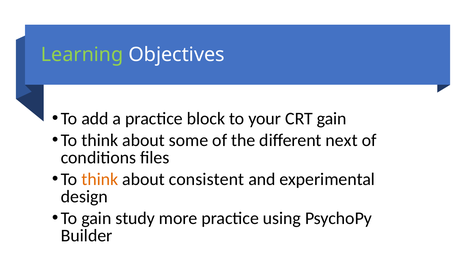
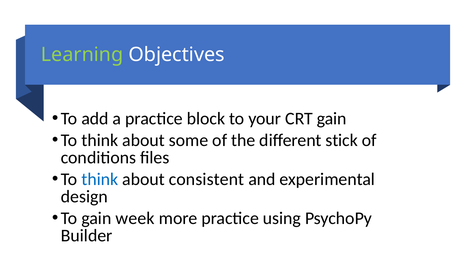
next: next -> stick
think at (100, 180) colour: orange -> blue
study: study -> week
